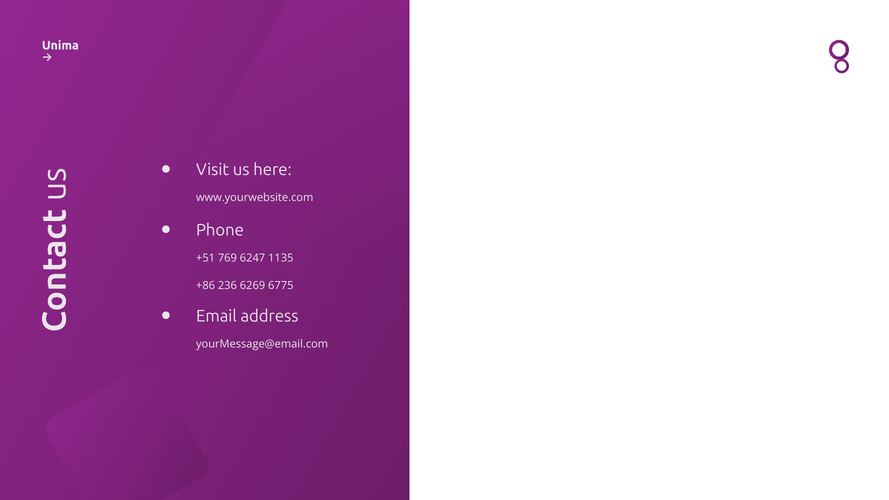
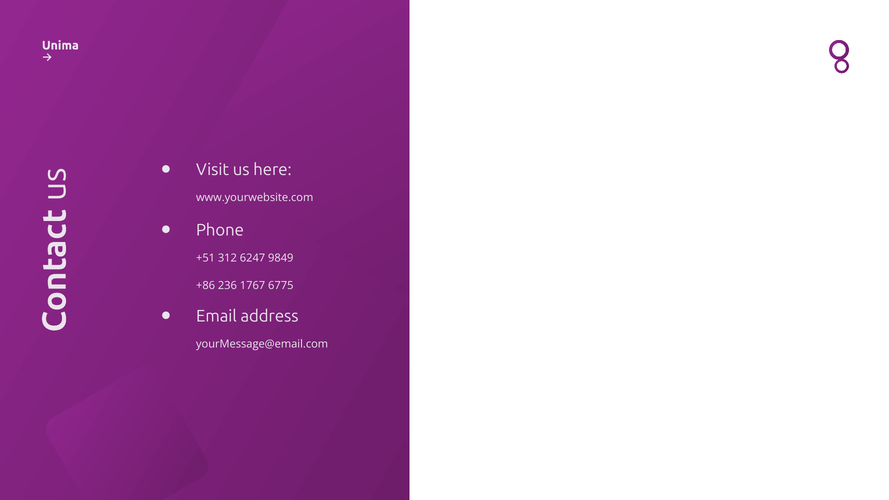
769: 769 -> 312
1135: 1135 -> 9849
6269: 6269 -> 1767
